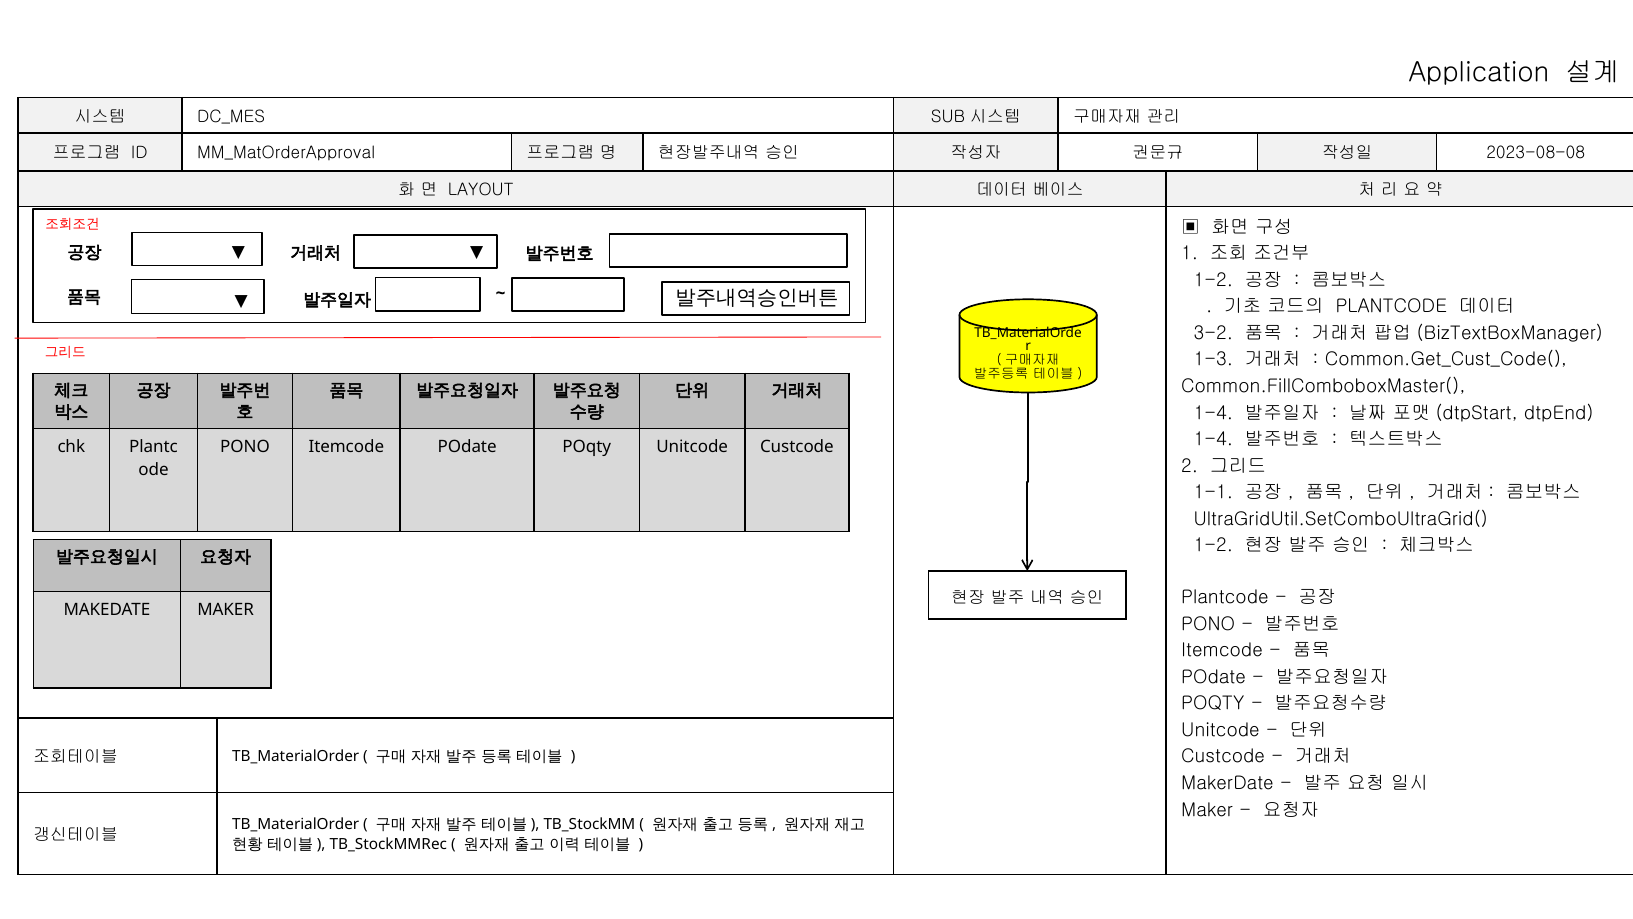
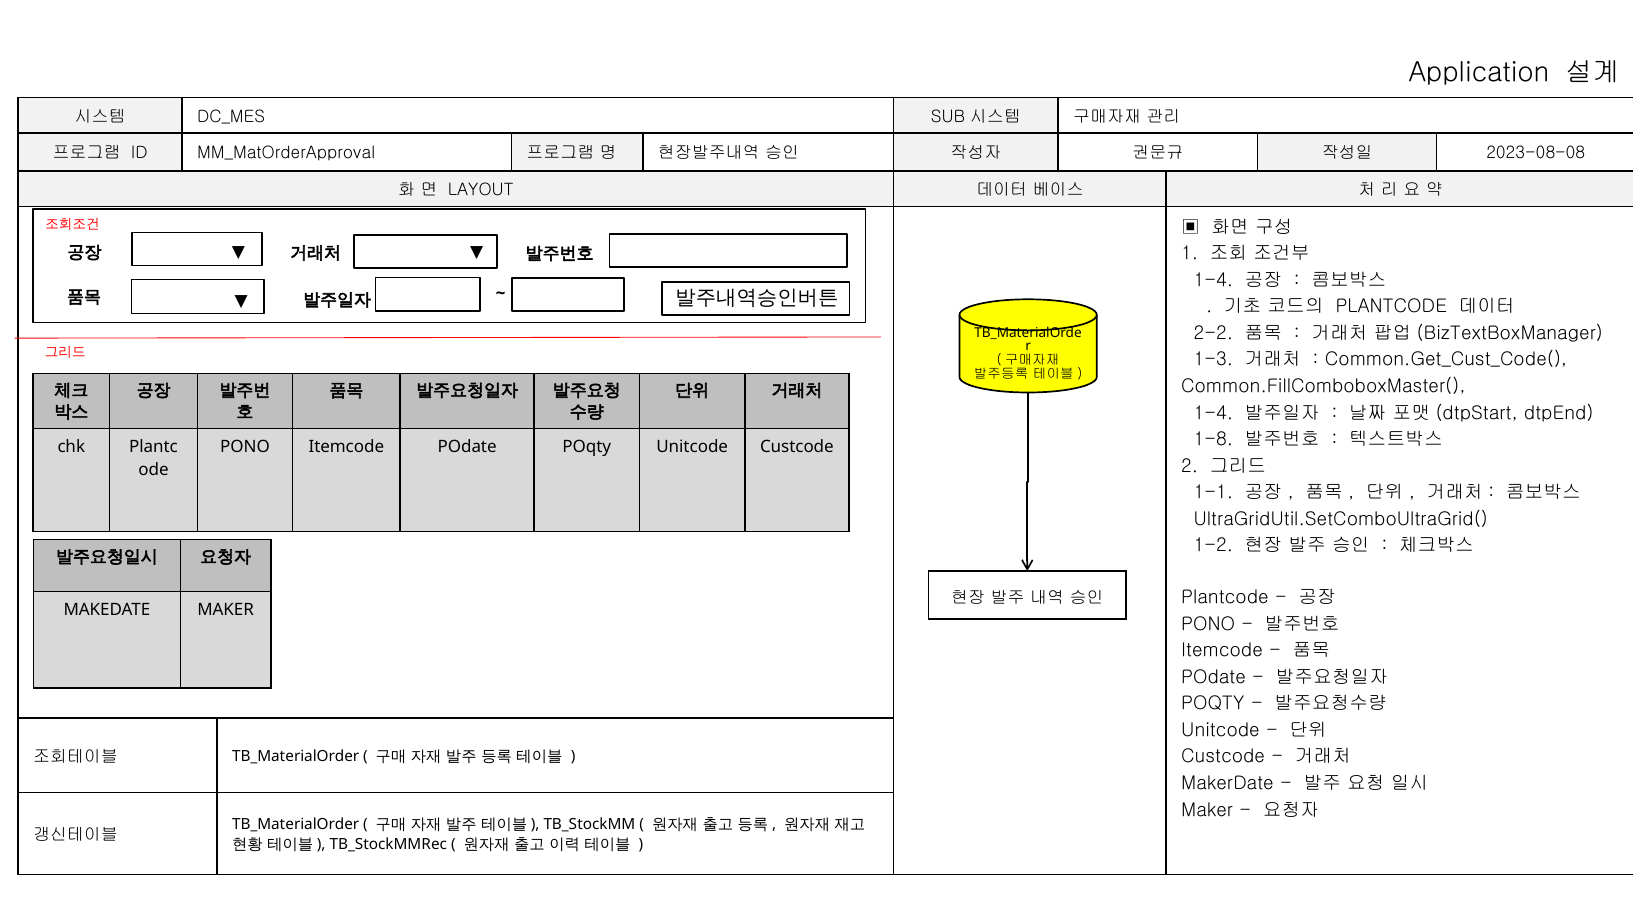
1-2 at (1213, 280): 1-2 -> 1-4
3-2: 3-2 -> 2-2
1-4 at (1213, 439): 1-4 -> 1-8
